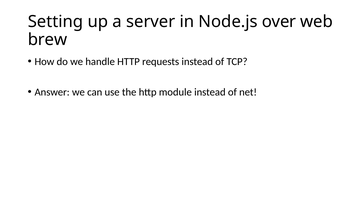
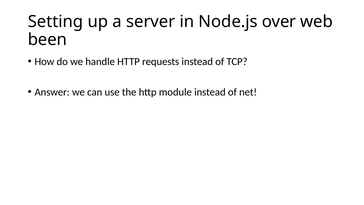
brew: brew -> been
